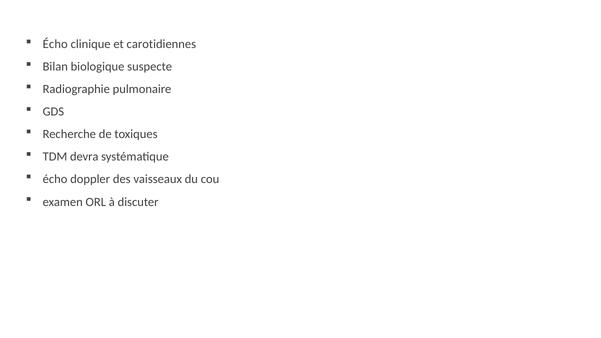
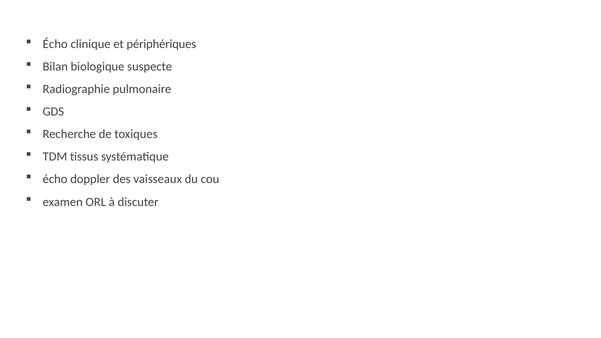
carotidiennes: carotidiennes -> périphériques
devra: devra -> tissus
